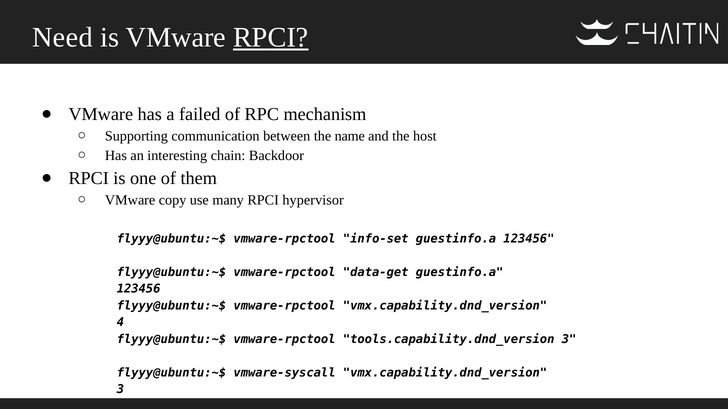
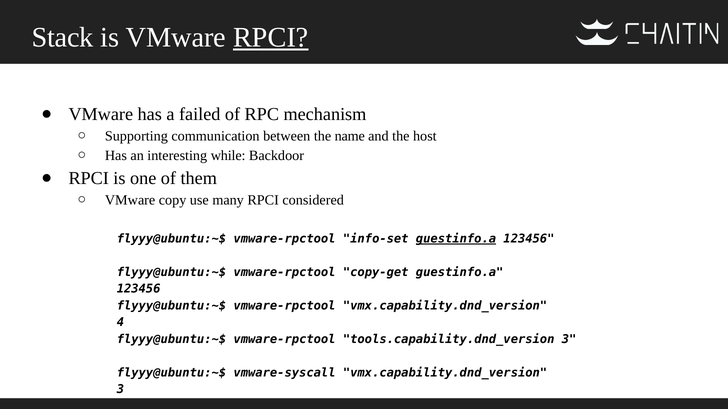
Need: Need -> Stack
chain: chain -> while
hypervisor: hypervisor -> considered
guestinfo.a at (456, 239) underline: none -> present
data-get: data-get -> copy-get
